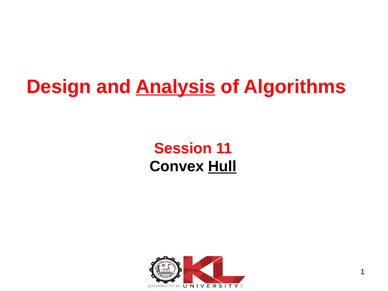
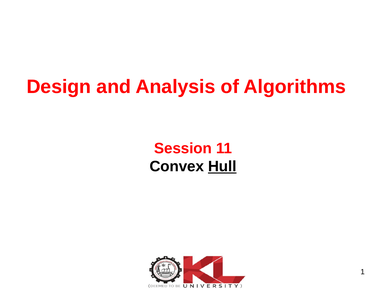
Analysis underline: present -> none
